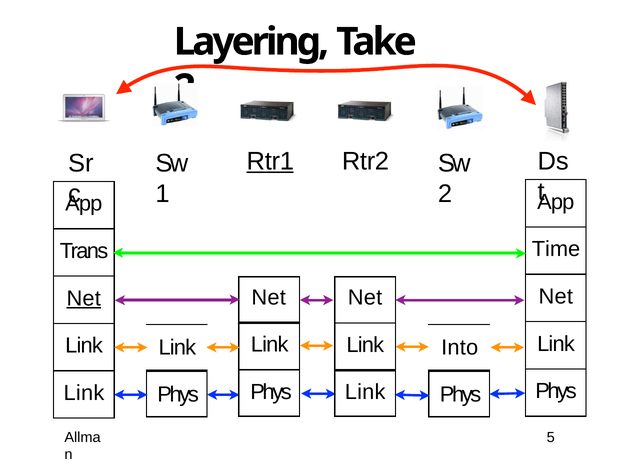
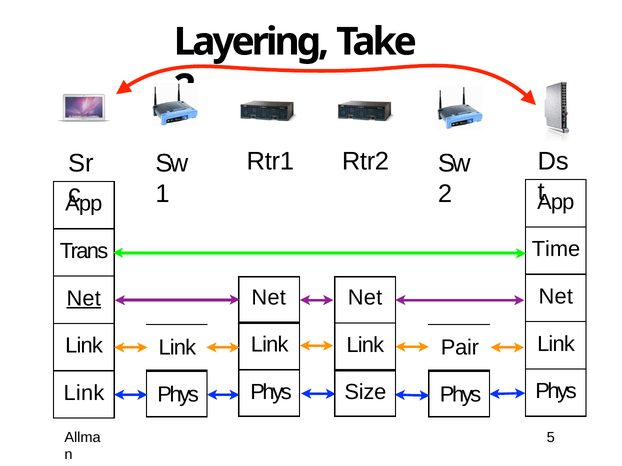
Rtr1 underline: present -> none
Into: Into -> Pair
Link at (365, 392): Link -> Size
